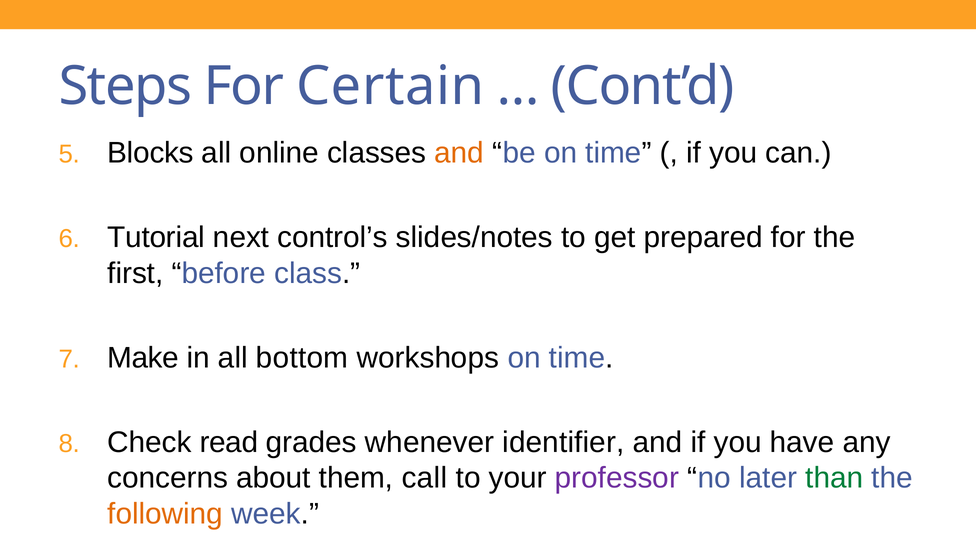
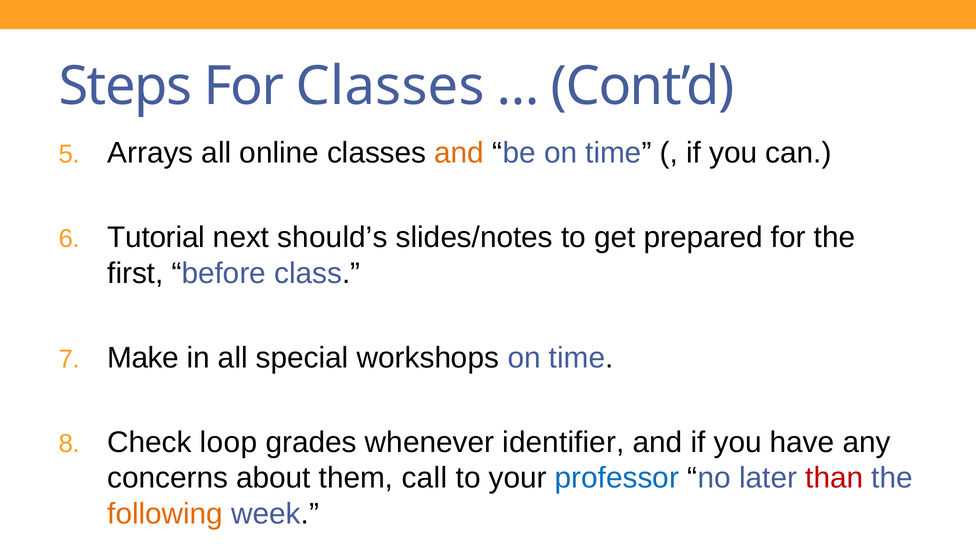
For Certain: Certain -> Classes
Blocks: Blocks -> Arrays
control’s: control’s -> should’s
bottom: bottom -> special
read: read -> loop
professor colour: purple -> blue
than colour: green -> red
